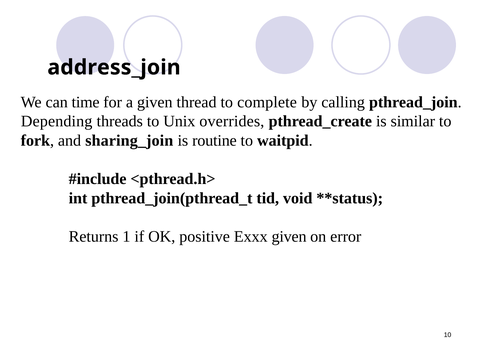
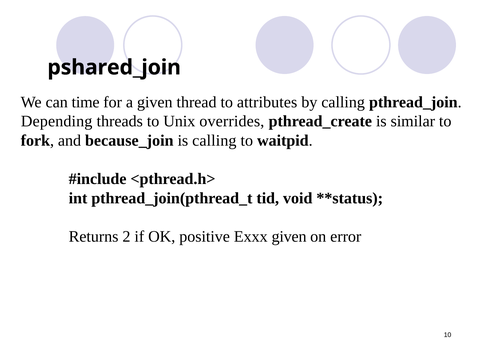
address_join: address_join -> pshared_join
complete: complete -> attributes
sharing_join: sharing_join -> because_join
is routine: routine -> calling
1: 1 -> 2
